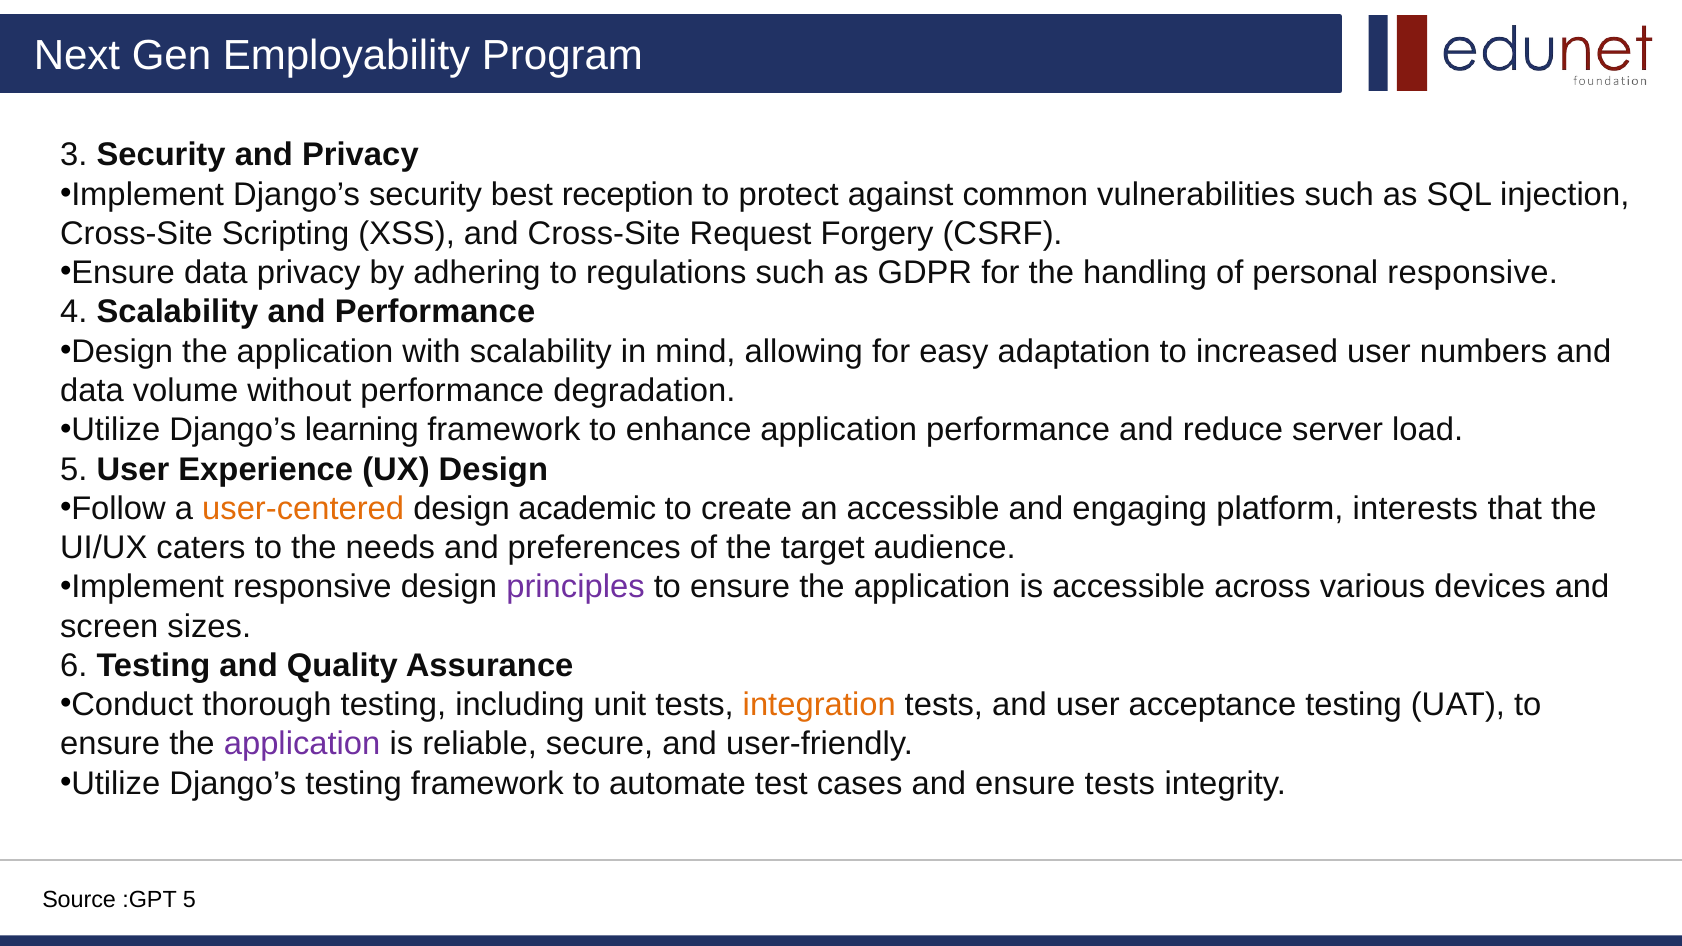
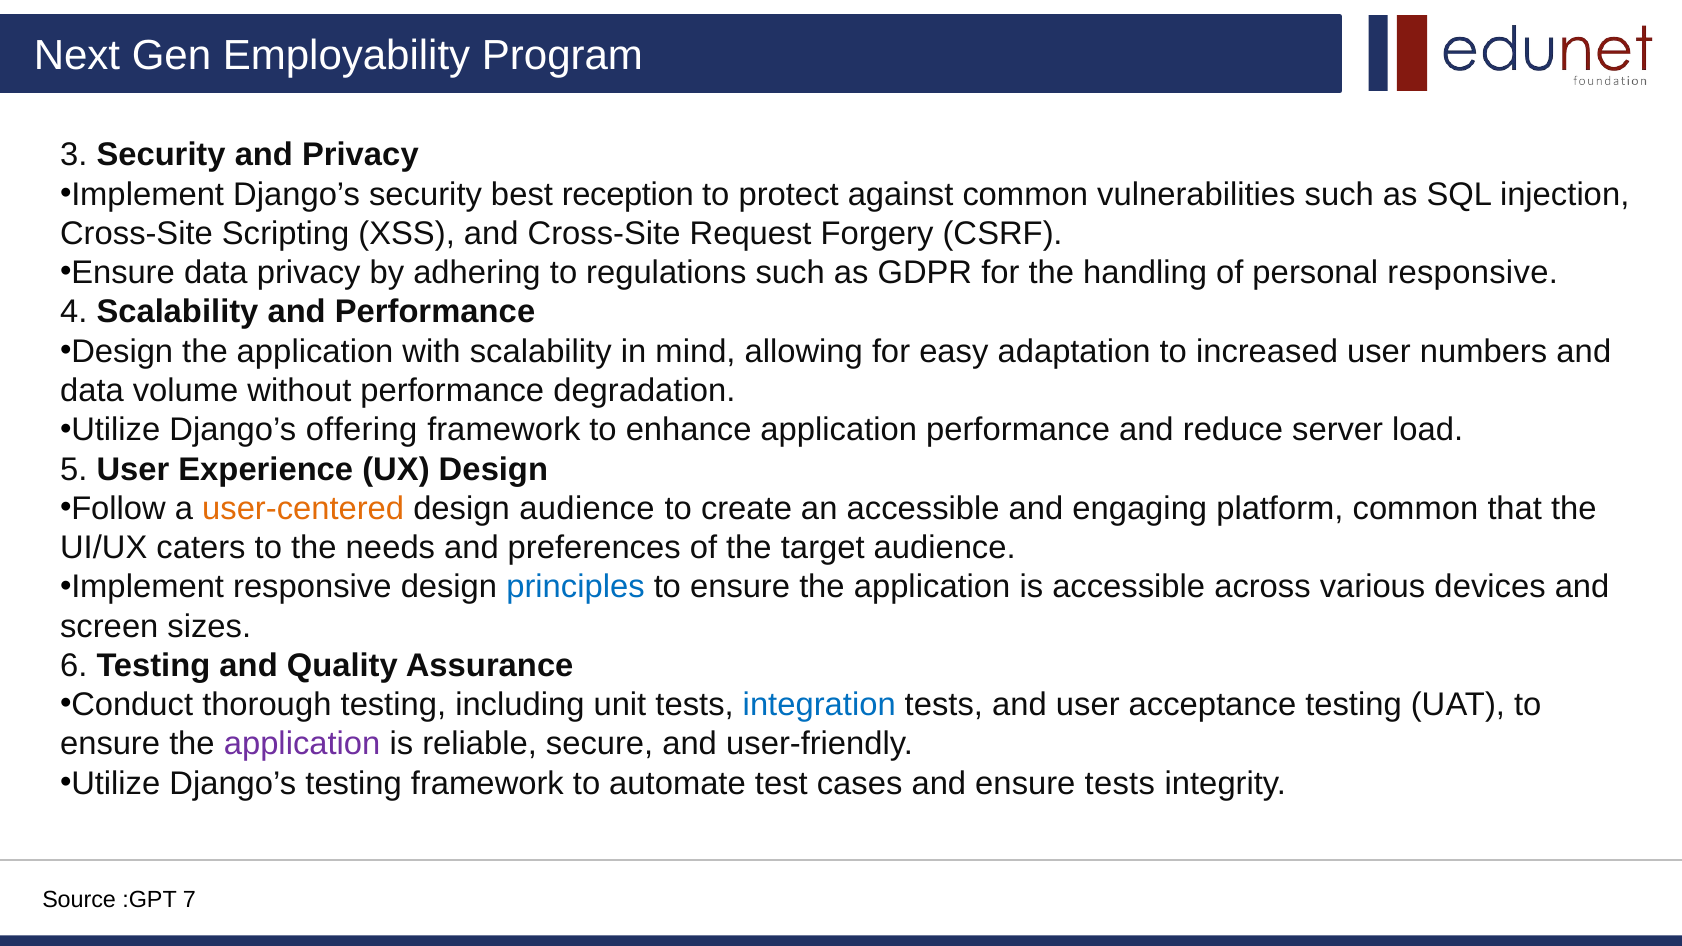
learning: learning -> offering
design academic: academic -> audience
platform interests: interests -> common
principles colour: purple -> blue
integration colour: orange -> blue
:GPT 5: 5 -> 7
